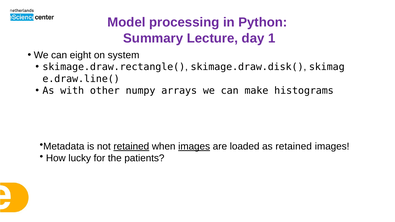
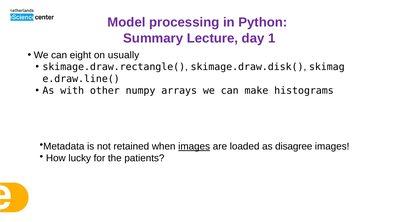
system: system -> usually
retained at (131, 147) underline: present -> none
as retained: retained -> disagree
